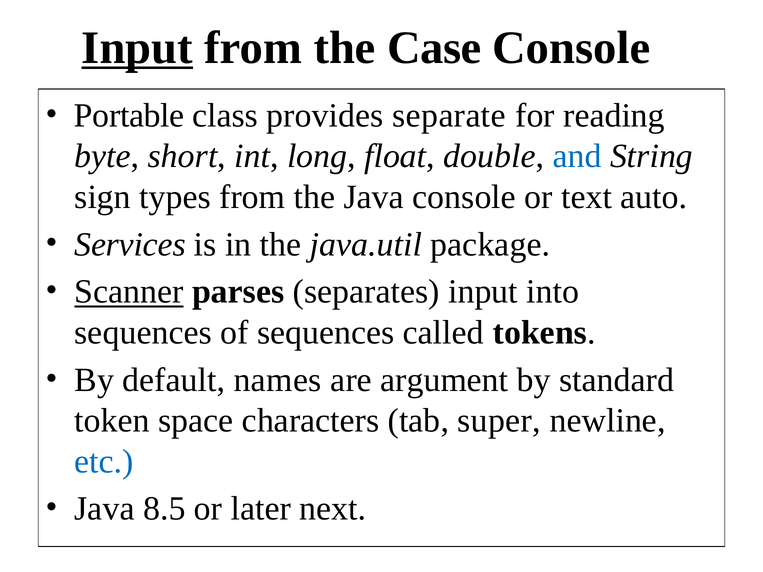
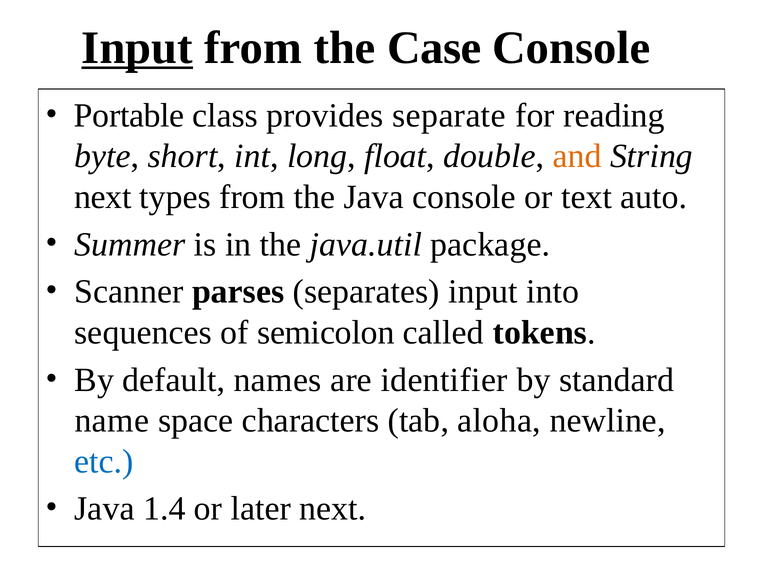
and colour: blue -> orange
sign at (103, 197): sign -> next
Services: Services -> Summer
Scanner underline: present -> none
of sequences: sequences -> semicolon
argument: argument -> identifier
token: token -> name
super: super -> aloha
8.5: 8.5 -> 1.4
